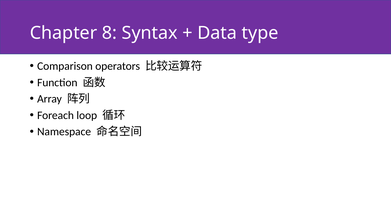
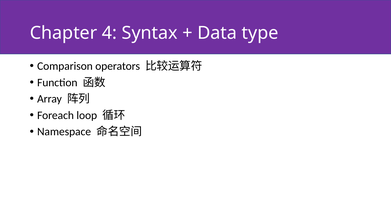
8: 8 -> 4
